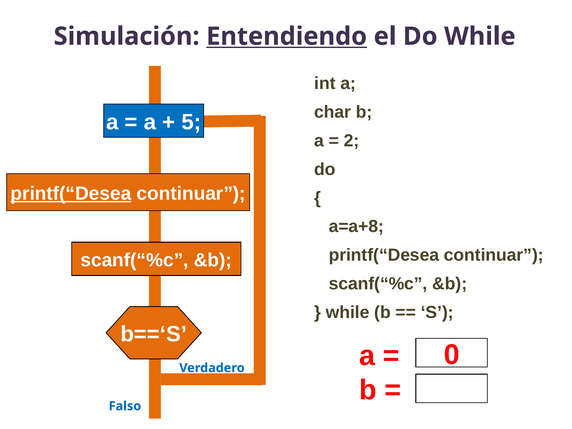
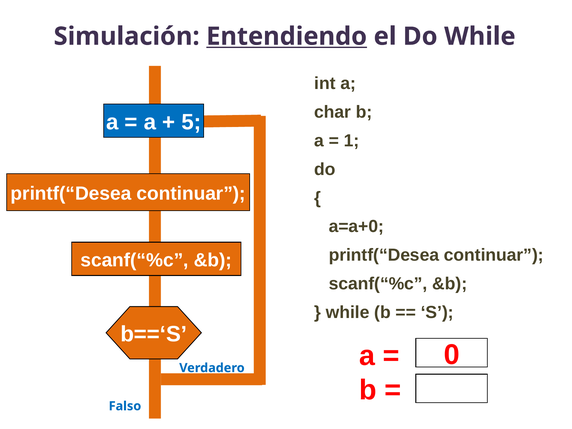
2: 2 -> 1
printf(“Desea at (71, 194) underline: present -> none
a=a+8: a=a+8 -> a=a+0
